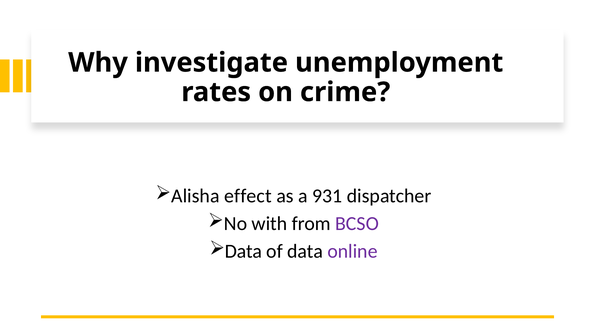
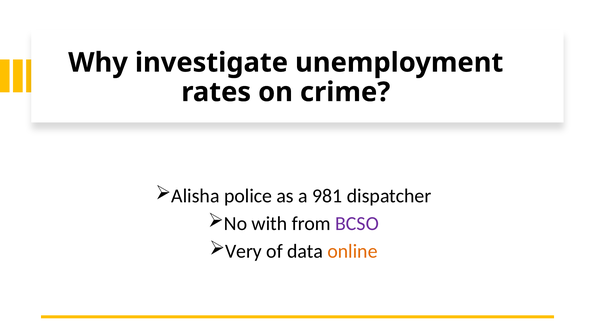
effect: effect -> police
931: 931 -> 981
Data at (244, 251): Data -> Very
online colour: purple -> orange
